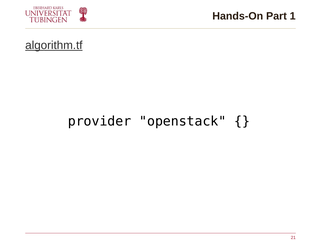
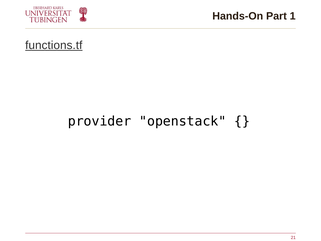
algorithm.tf: algorithm.tf -> functions.tf
